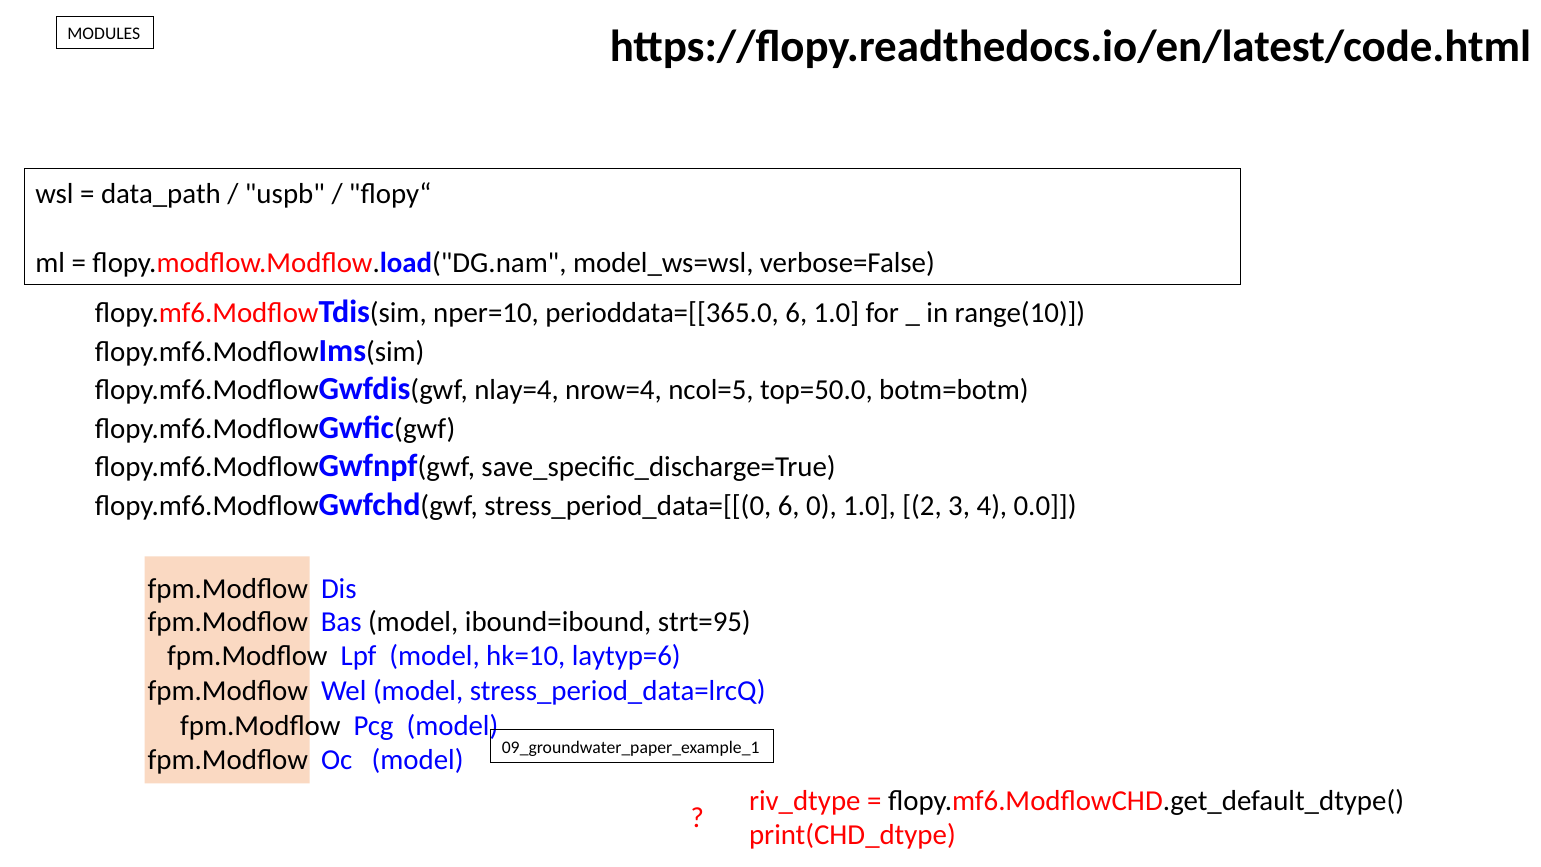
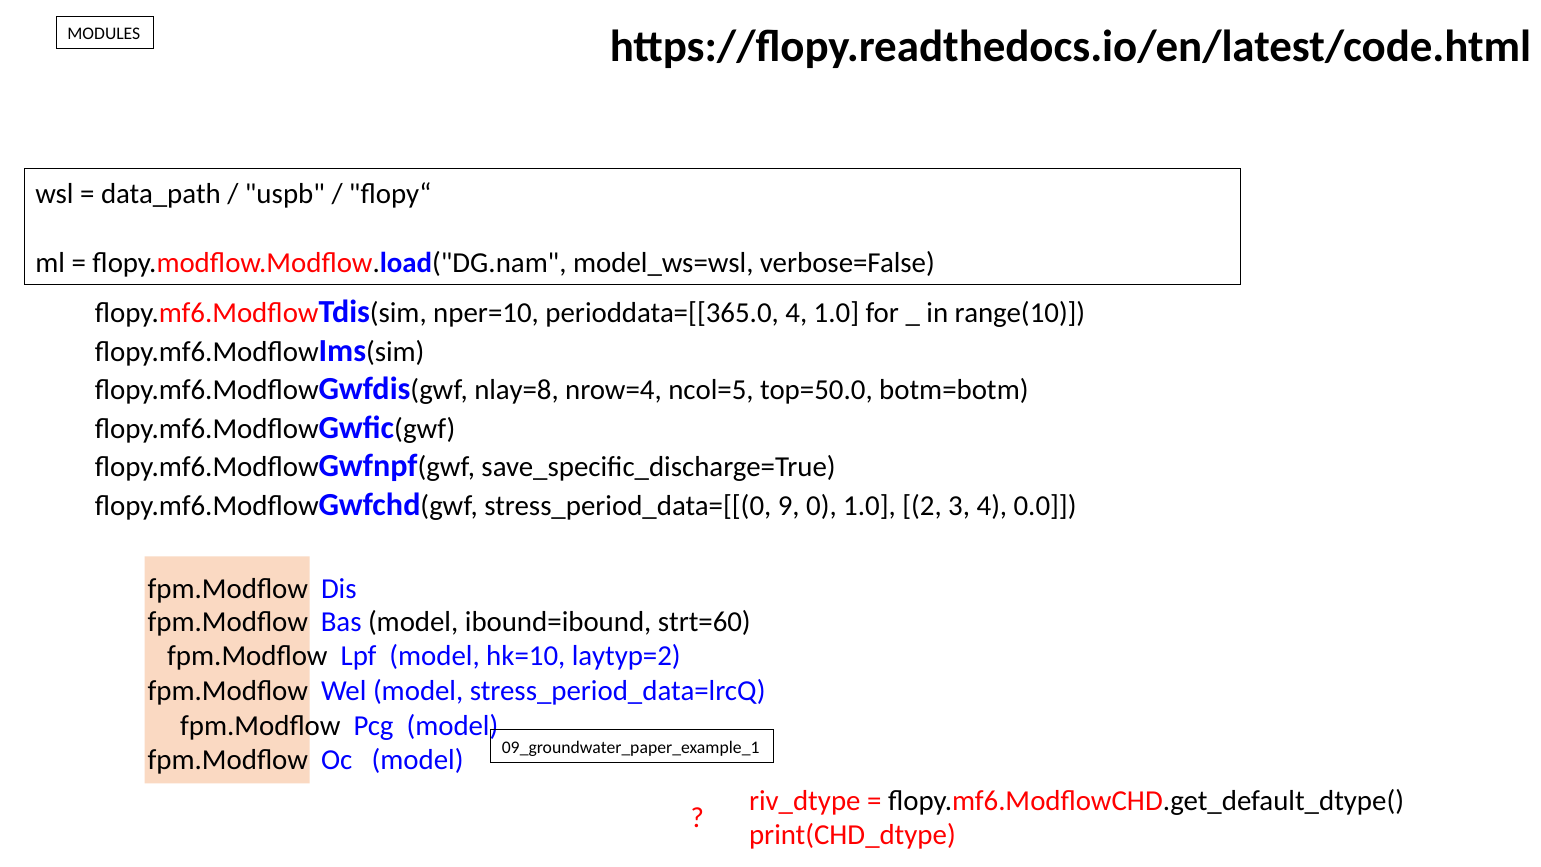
perioddata=[[365.0 6: 6 -> 4
nlay=4: nlay=4 -> nlay=8
stress_period_data=[[(0 6: 6 -> 9
strt=95: strt=95 -> strt=60
laytyp=6: laytyp=6 -> laytyp=2
